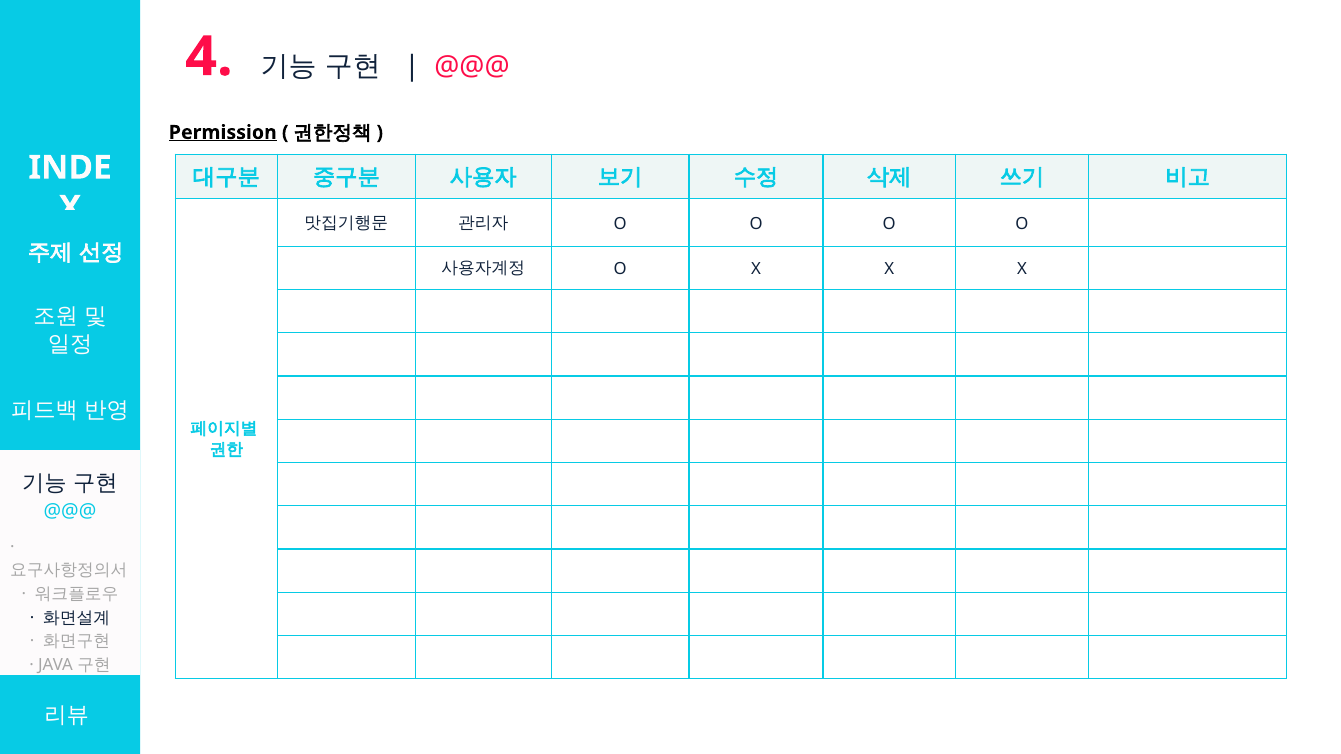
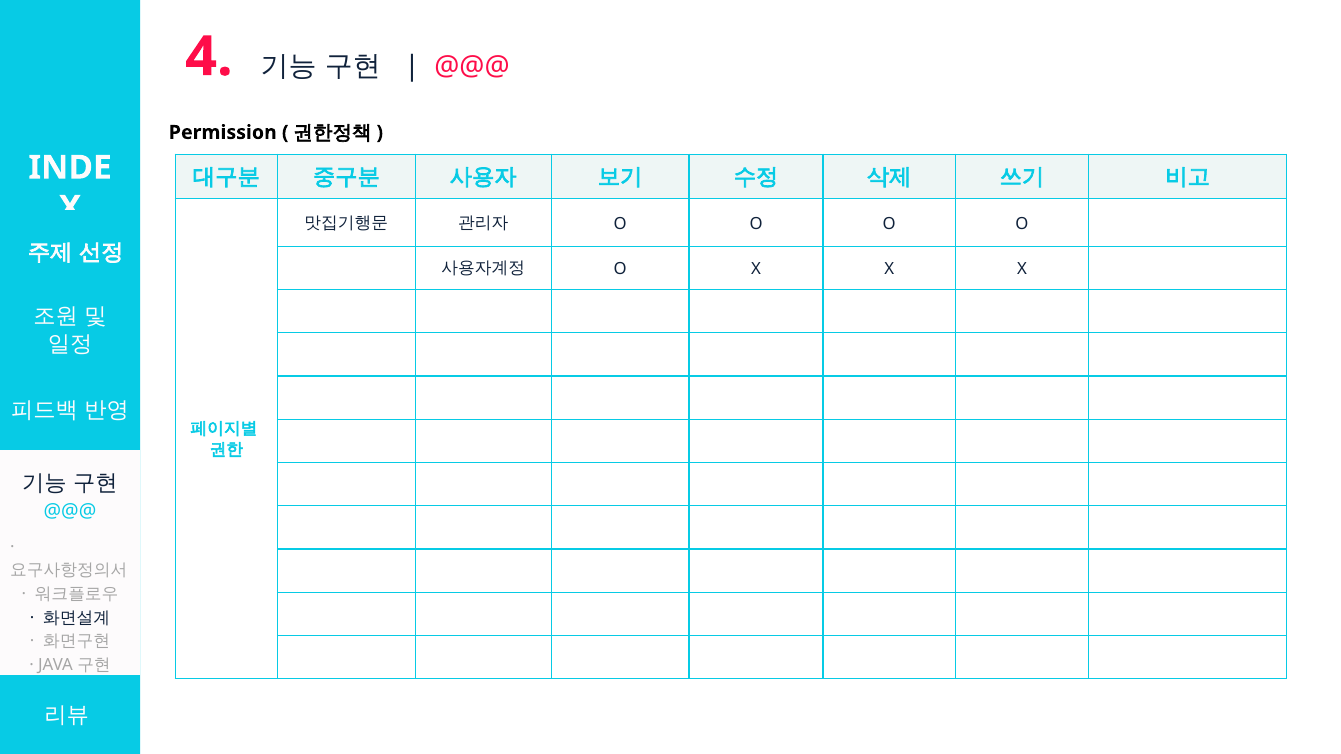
Permission underline: present -> none
